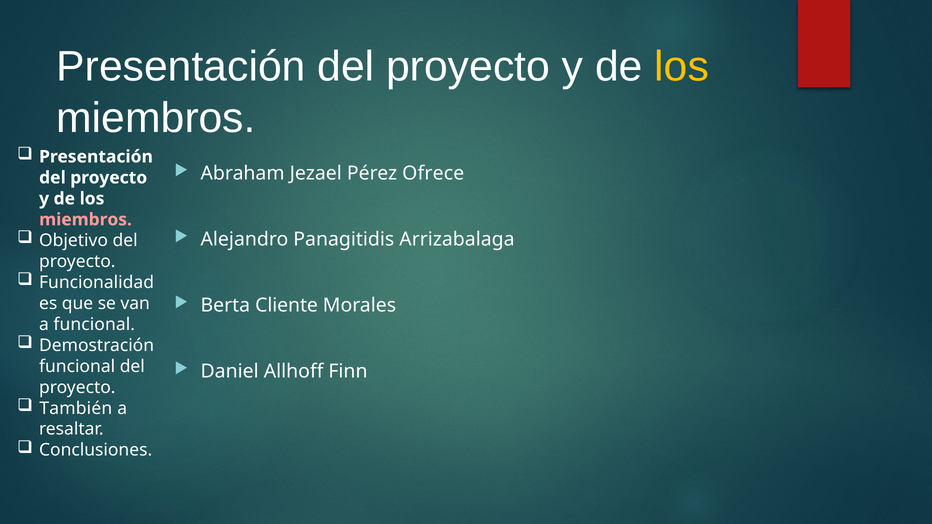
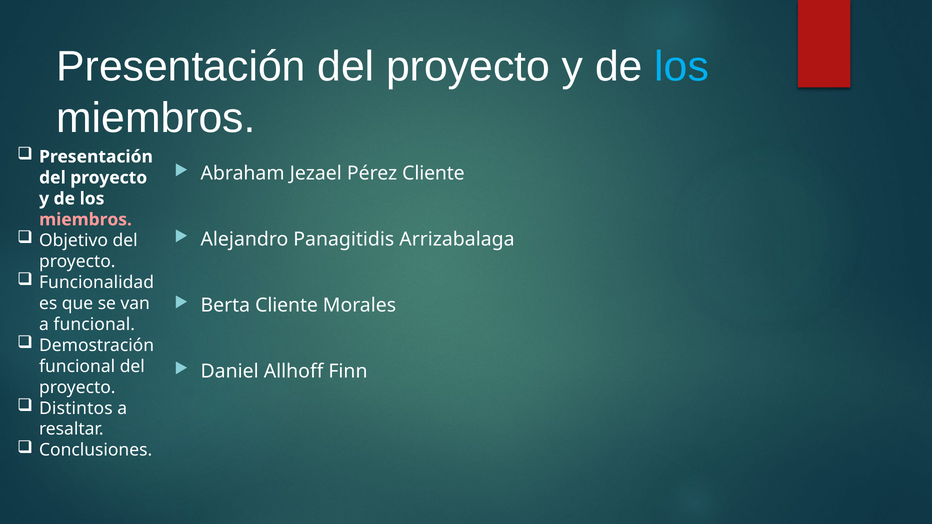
los at (682, 67) colour: yellow -> light blue
Pérez Ofrece: Ofrece -> Cliente
También: También -> Distintos
